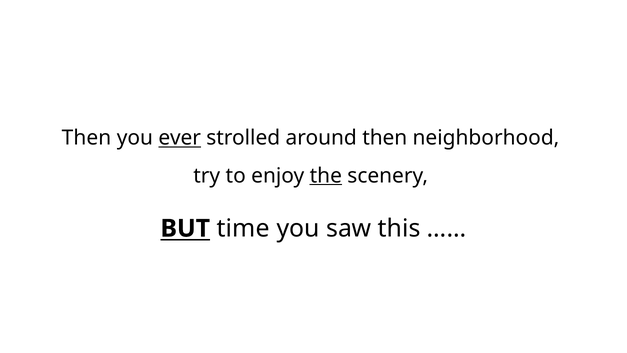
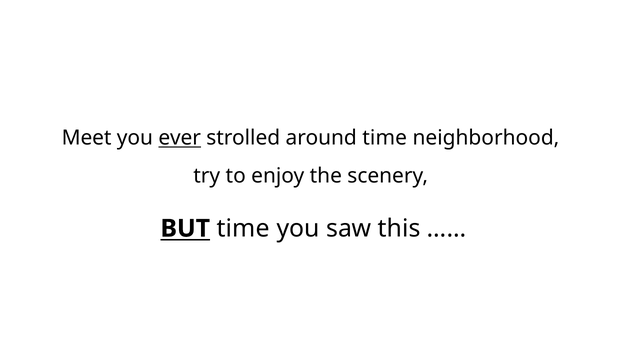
Then at (86, 138): Then -> Meet
around then: then -> time
the underline: present -> none
